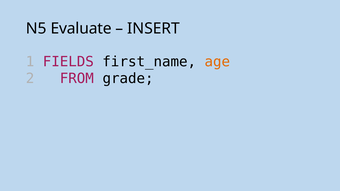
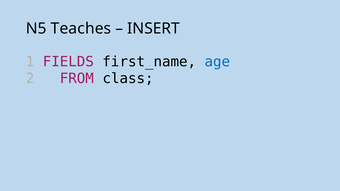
Evaluate: Evaluate -> Teaches
age colour: orange -> blue
grade: grade -> class
